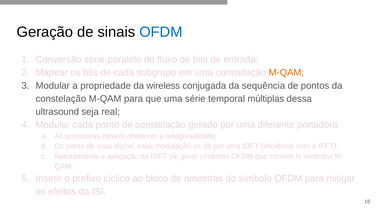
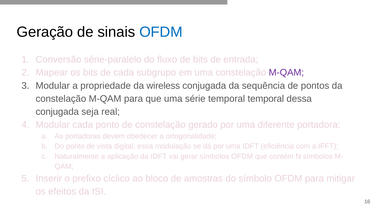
M-QAM at (286, 73) colour: orange -> purple
temporal múltiplas: múltiplas -> temporal
ultrasound at (57, 112): ultrasound -> conjugada
